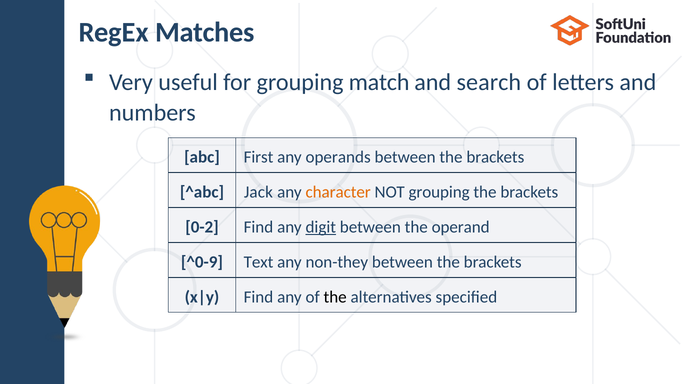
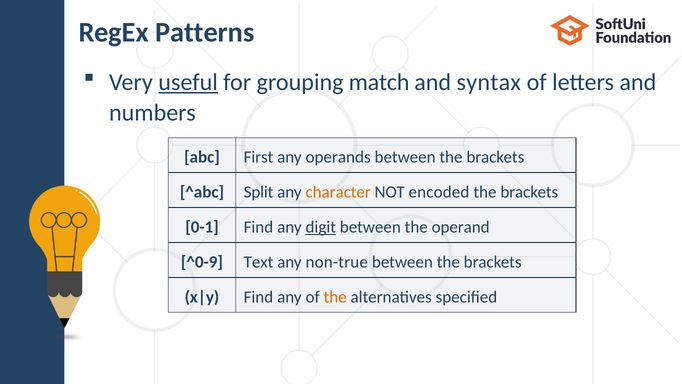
Matches: Matches -> Patterns
useful underline: none -> present
search: search -> syntax
Jack: Jack -> Split
NOT grouping: grouping -> encoded
0-2: 0-2 -> 0-1
non-they: non-they -> non-true
the at (335, 297) colour: black -> orange
